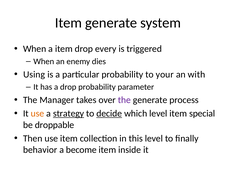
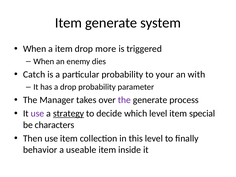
every: every -> more
Using: Using -> Catch
use at (37, 113) colour: orange -> purple
decide underline: present -> none
droppable: droppable -> characters
become: become -> useable
